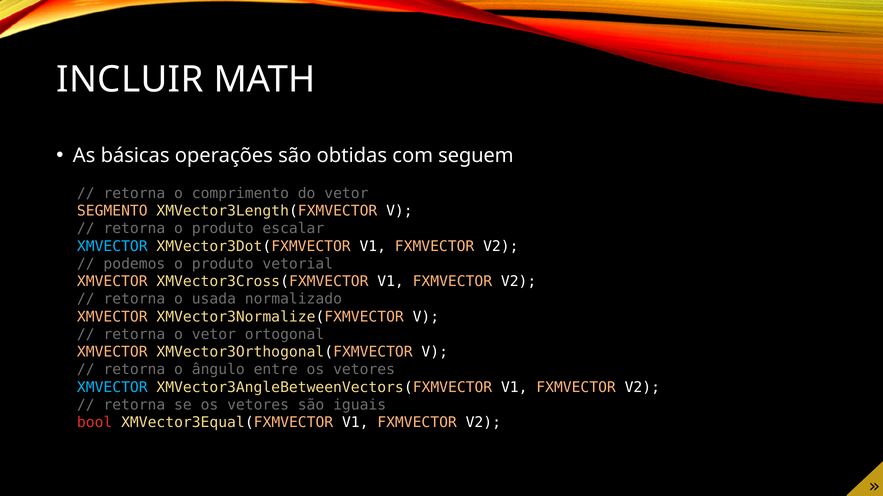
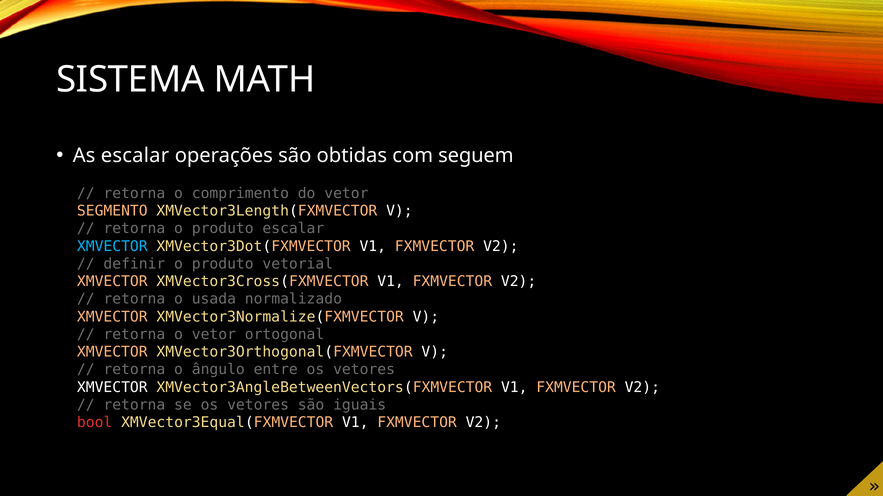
INCLUIR: INCLUIR -> SISTEMA
As básicas: básicas -> escalar
podemos: podemos -> definir
XMVECTOR at (112, 388) colour: light blue -> white
